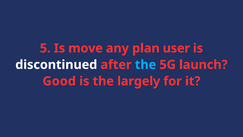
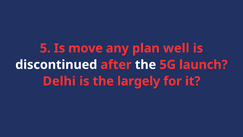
user: user -> well
the at (146, 65) colour: light blue -> white
Good: Good -> Delhi
